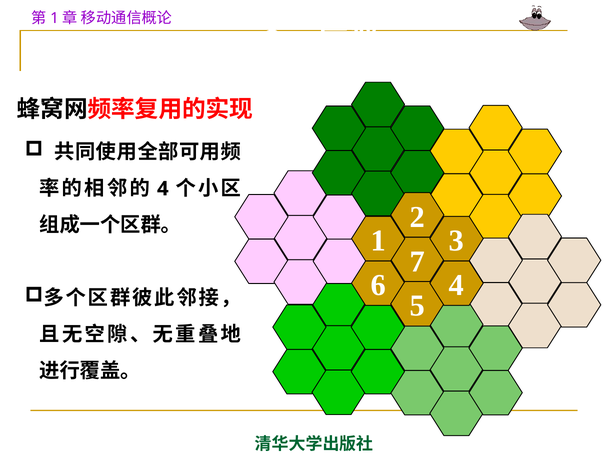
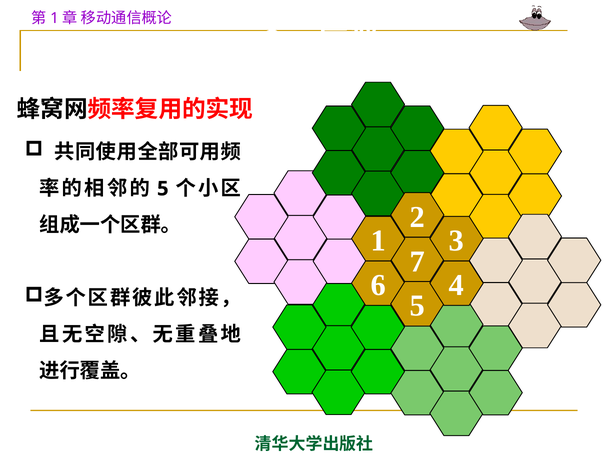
4 at (163, 189): 4 -> 5
